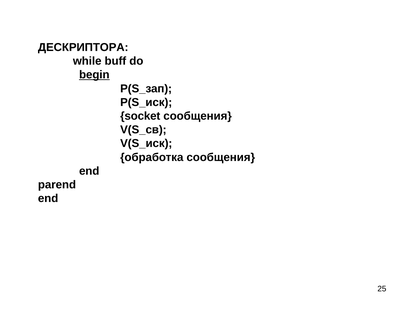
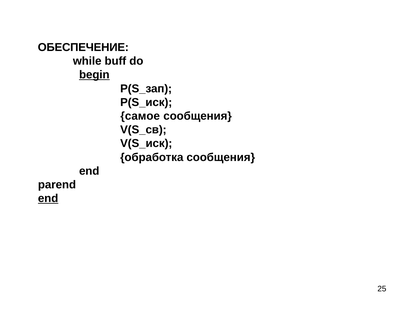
ДЕСКРИПТОРА: ДЕСКРИПТОРА -> ОБЕСПЕЧЕНИЕ
socket: socket -> самое
end at (48, 198) underline: none -> present
